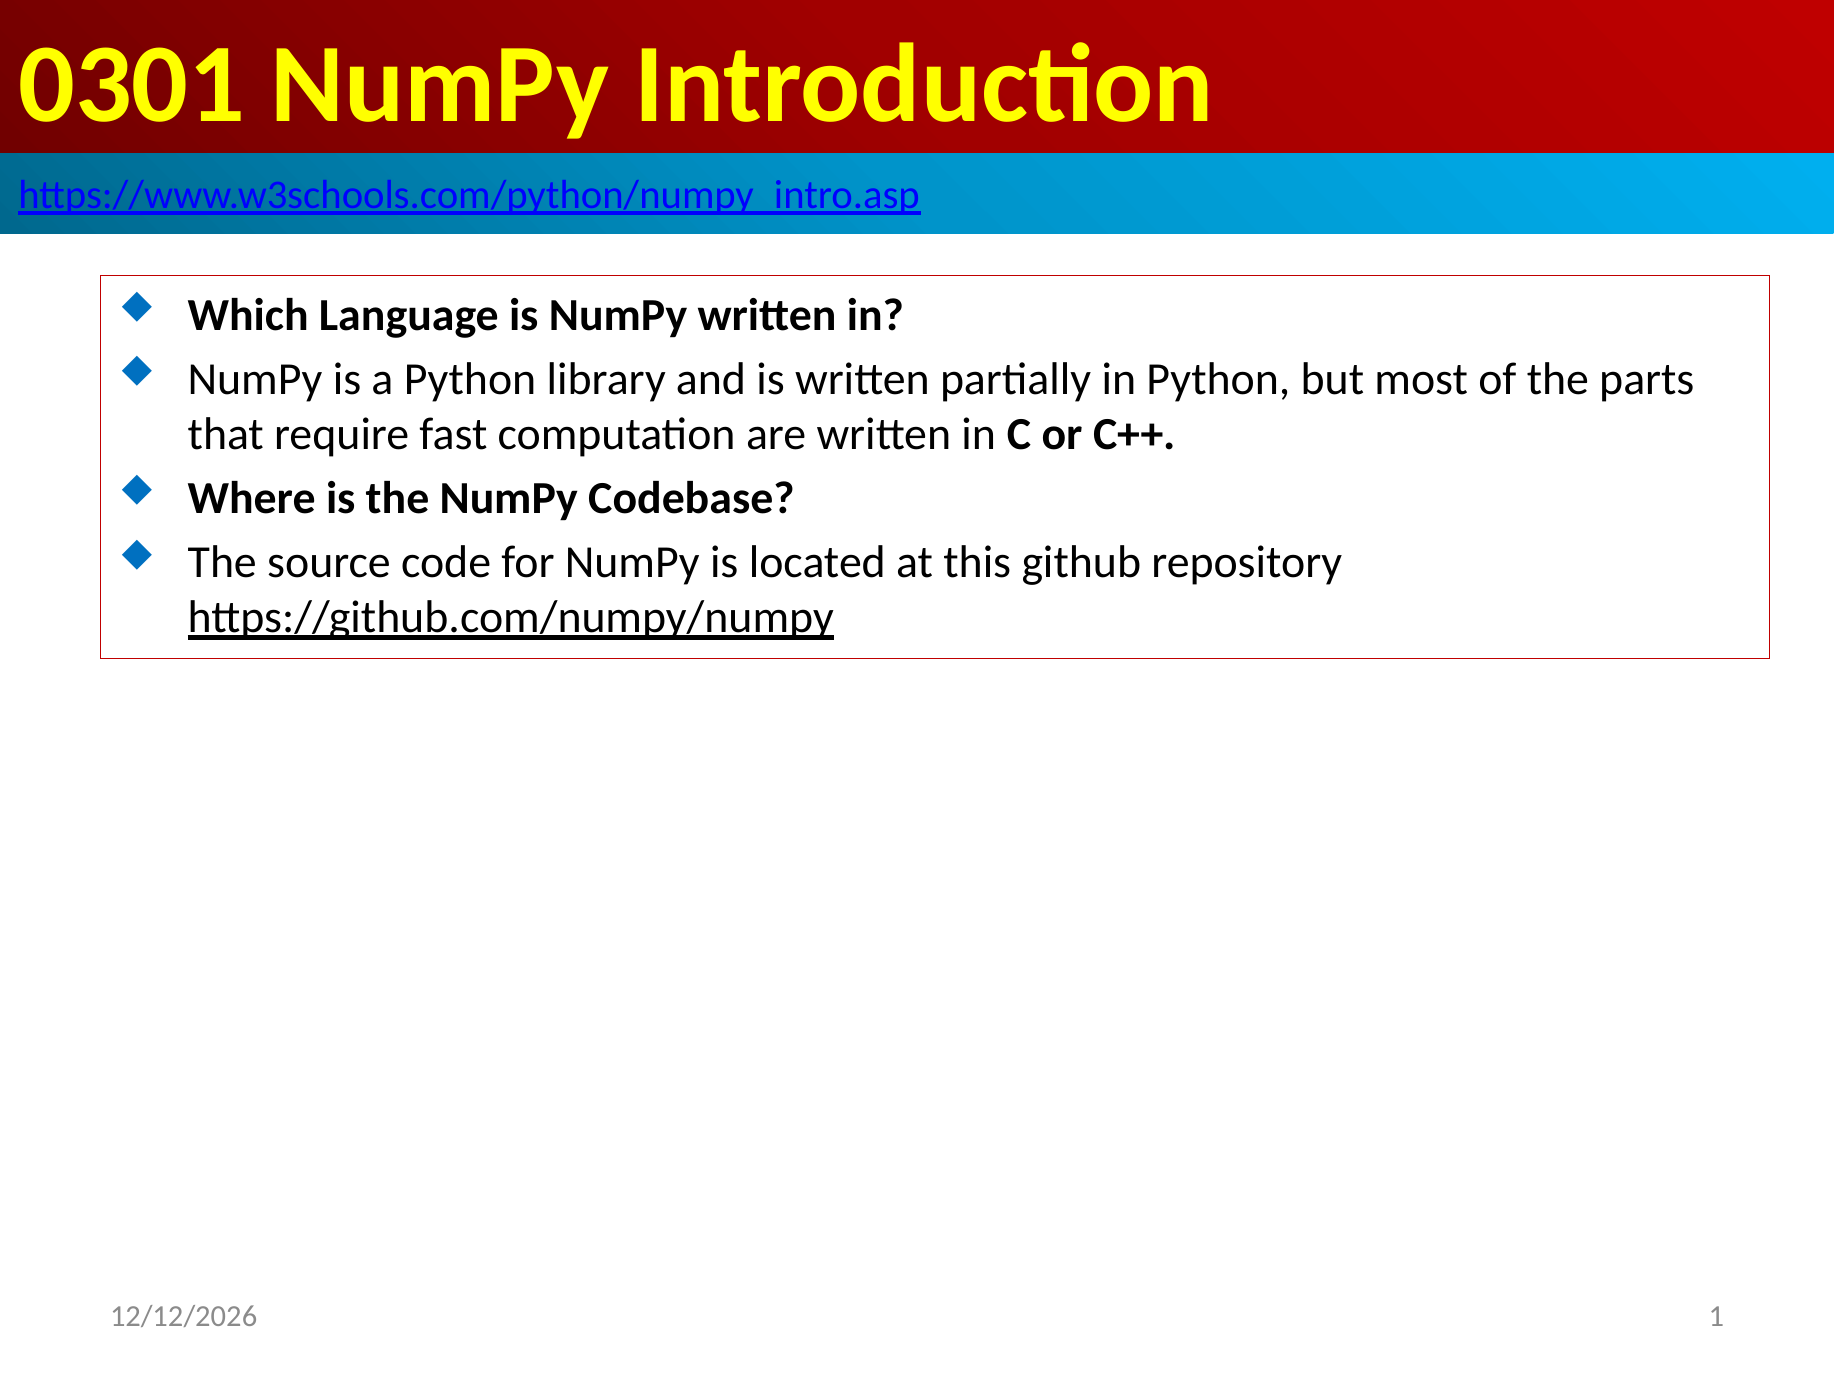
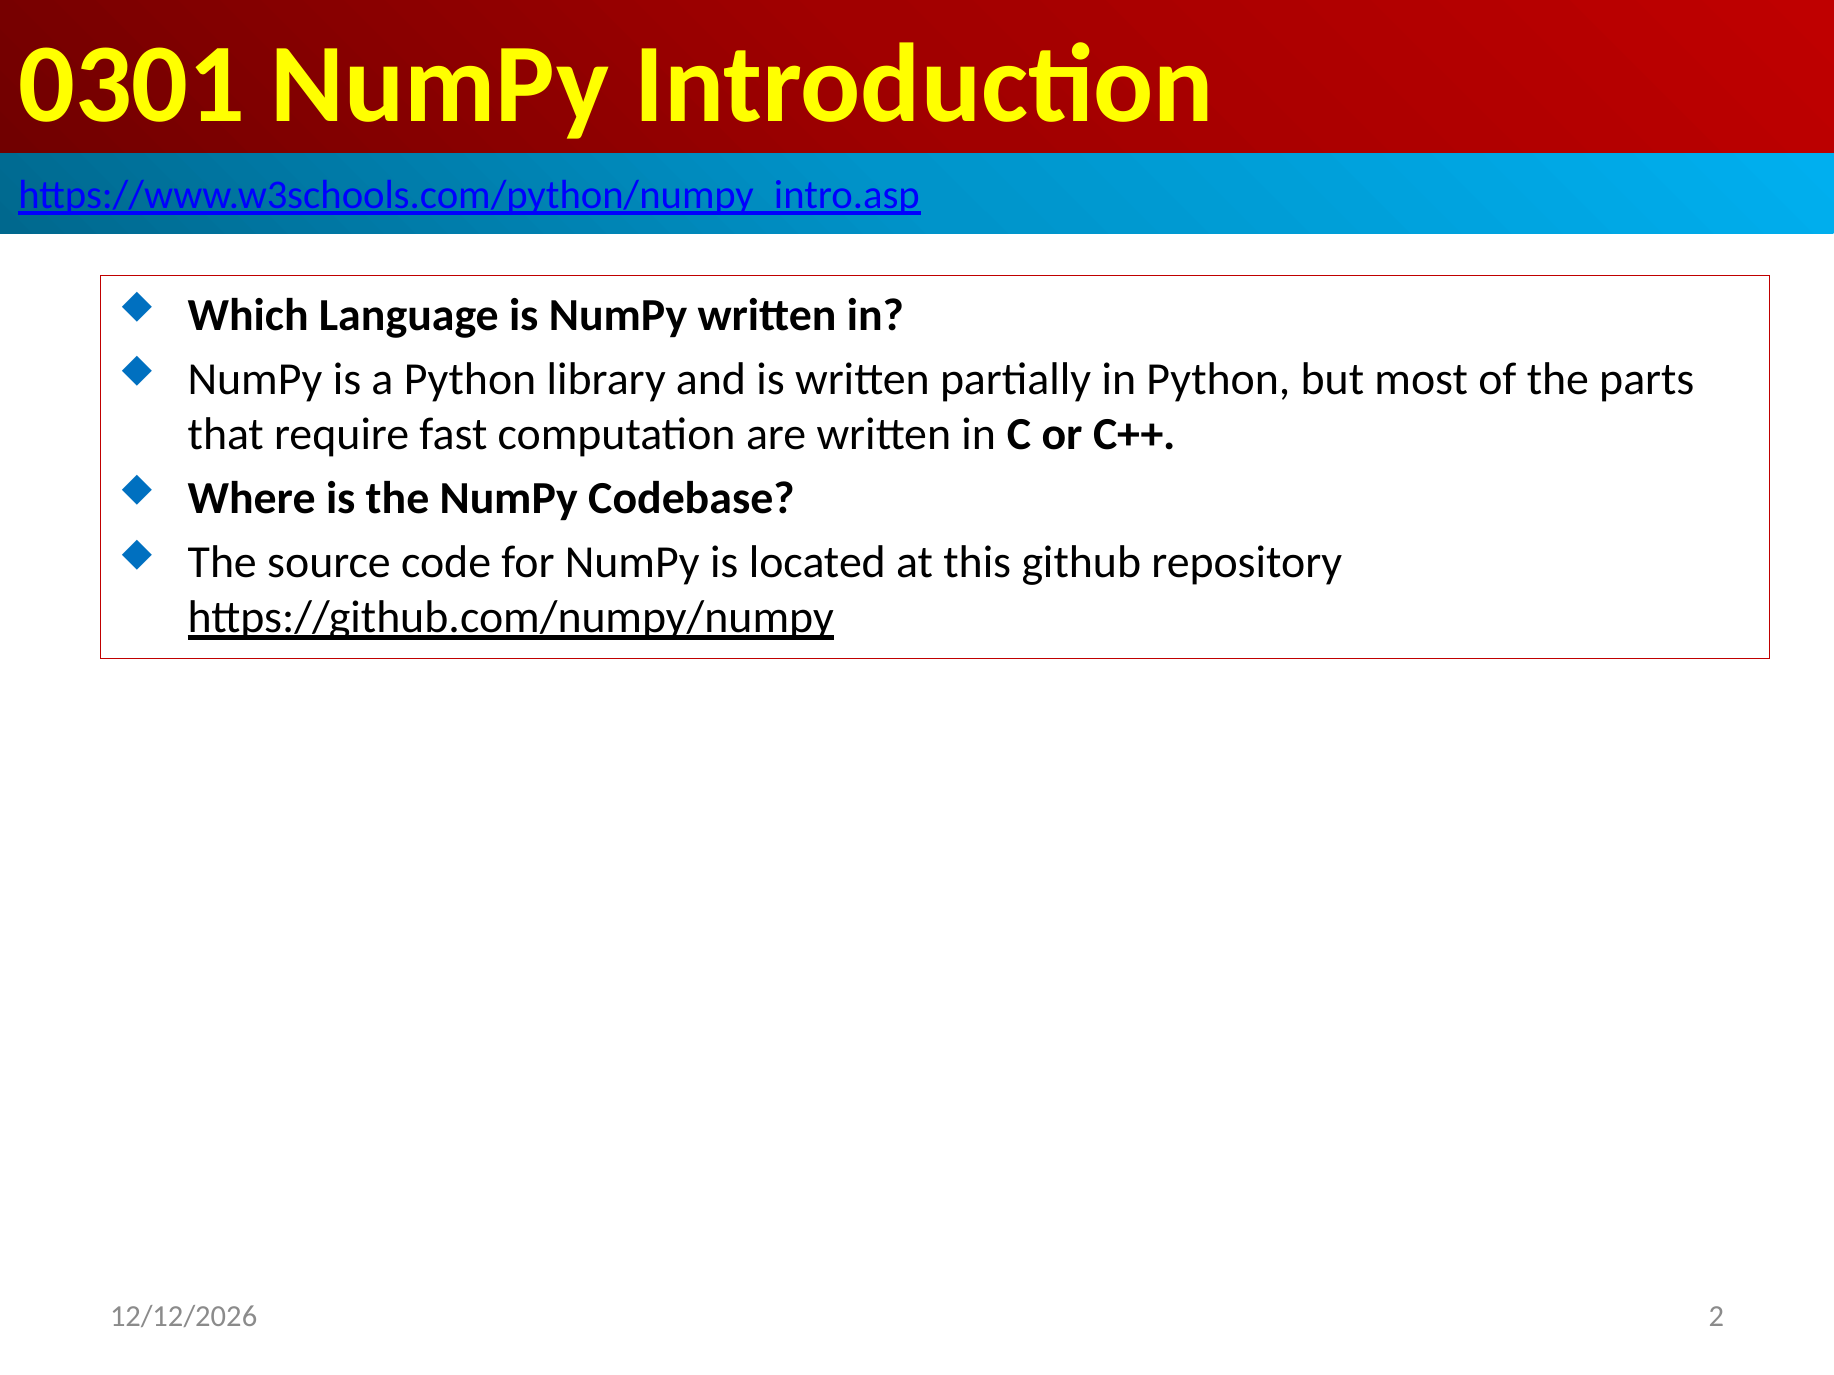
1: 1 -> 2
